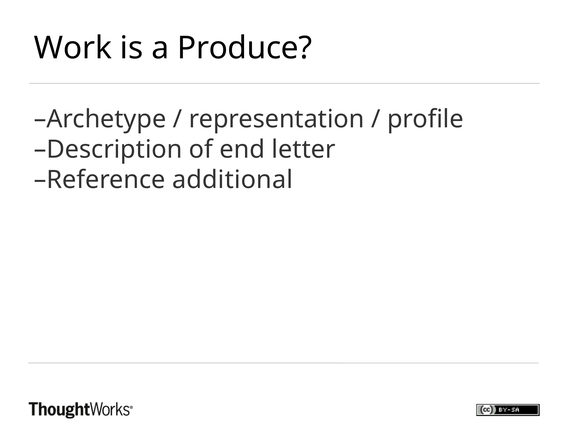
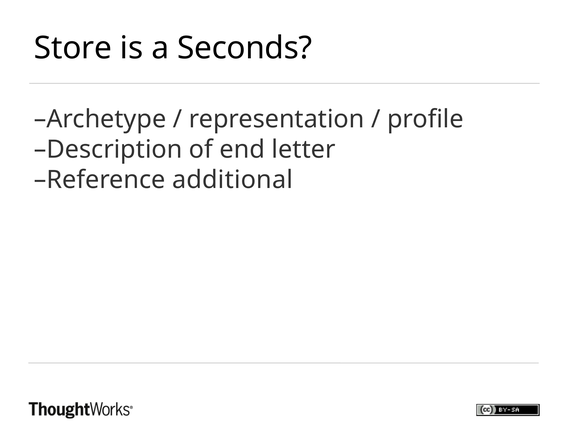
Work: Work -> Store
Produce: Produce -> Seconds
